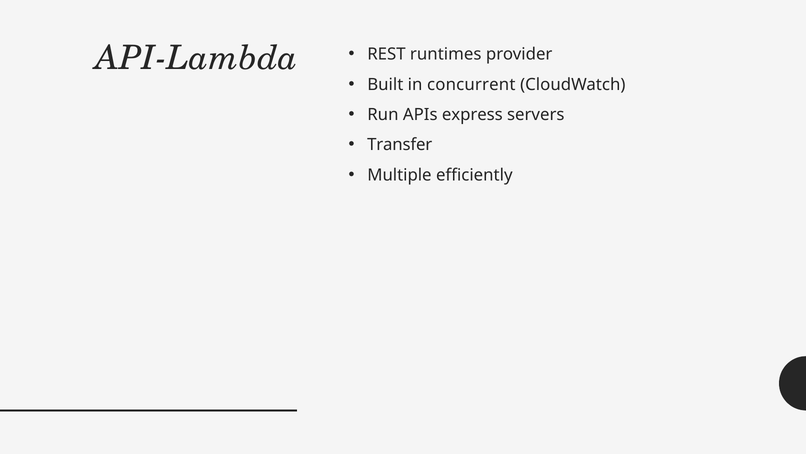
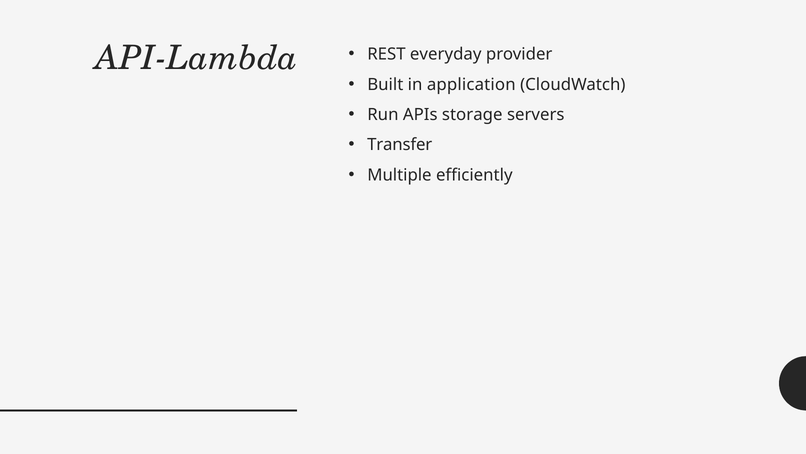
runtimes: runtimes -> everyday
concurrent: concurrent -> application
express: express -> storage
